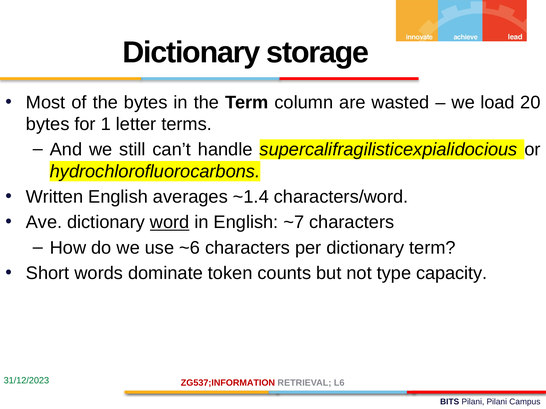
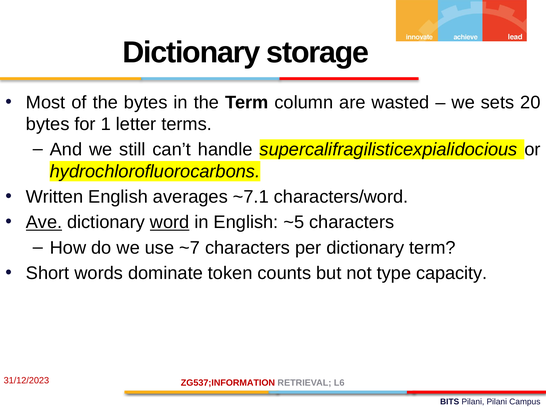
load: load -> sets
~1.4: ~1.4 -> ~7.1
Ave underline: none -> present
~7: ~7 -> ~5
~6: ~6 -> ~7
31/12/2023 colour: green -> red
